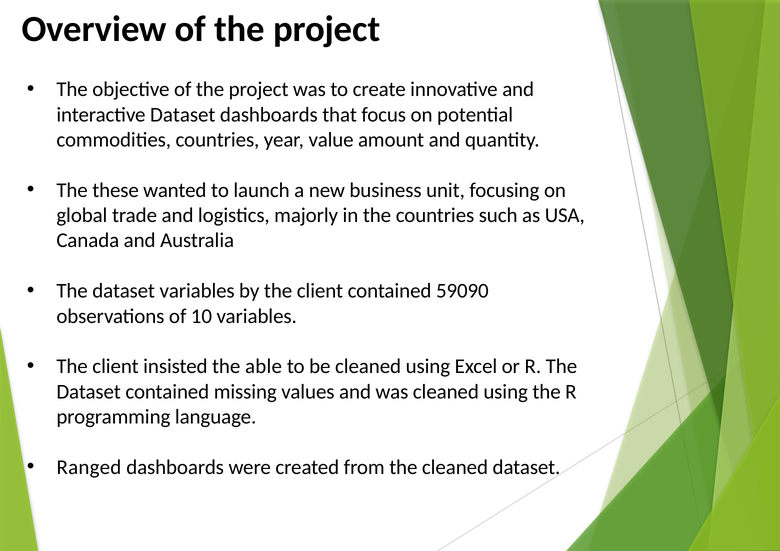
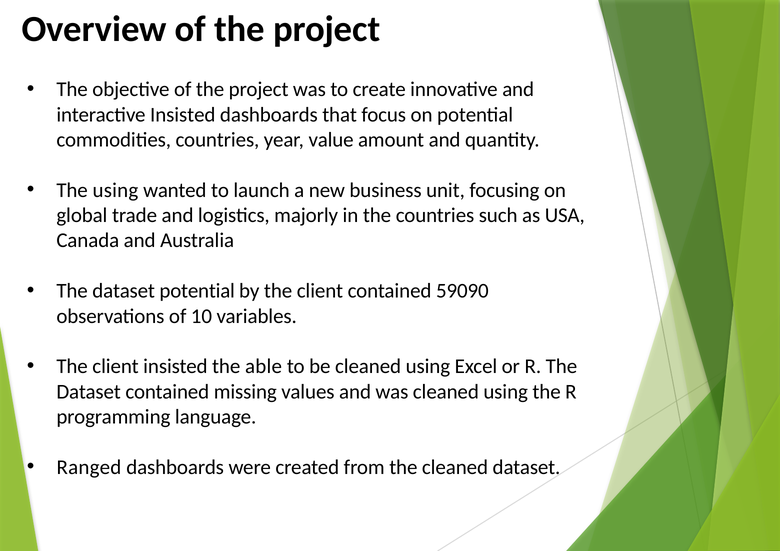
interactive Dataset: Dataset -> Insisted
The these: these -> using
dataset variables: variables -> potential
